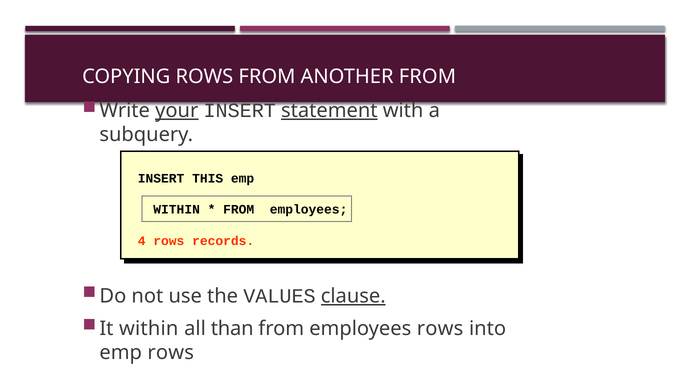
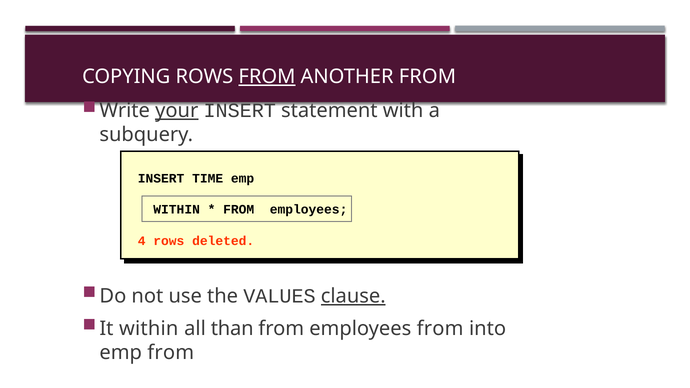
FROM at (267, 77) underline: none -> present
statement underline: present -> none
THIS: THIS -> TIME
records: records -> deleted
employees rows: rows -> from
emp rows: rows -> from
